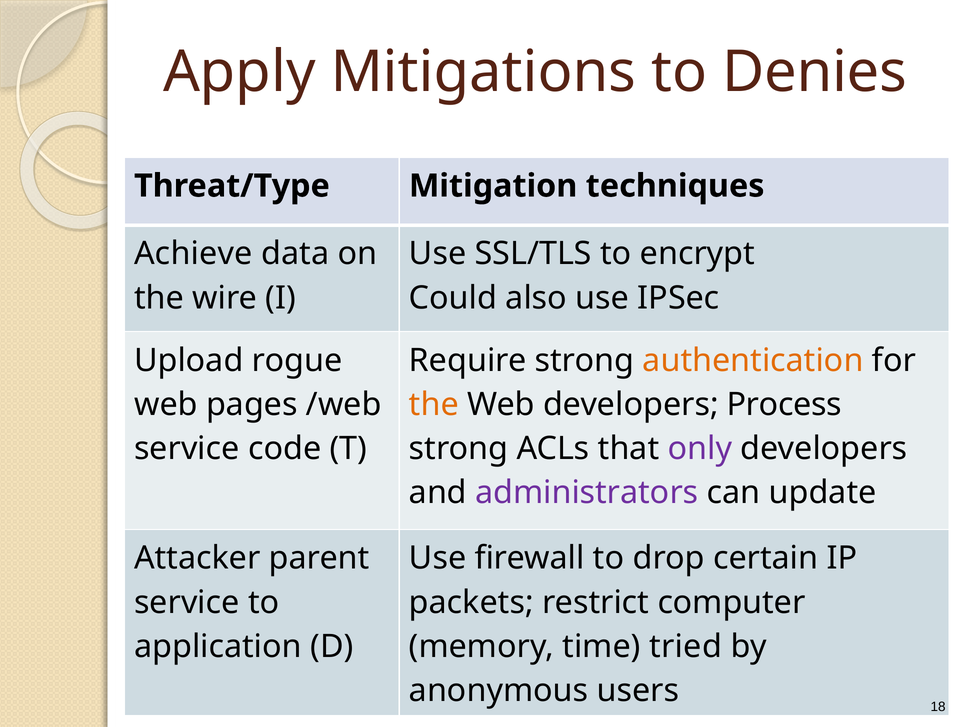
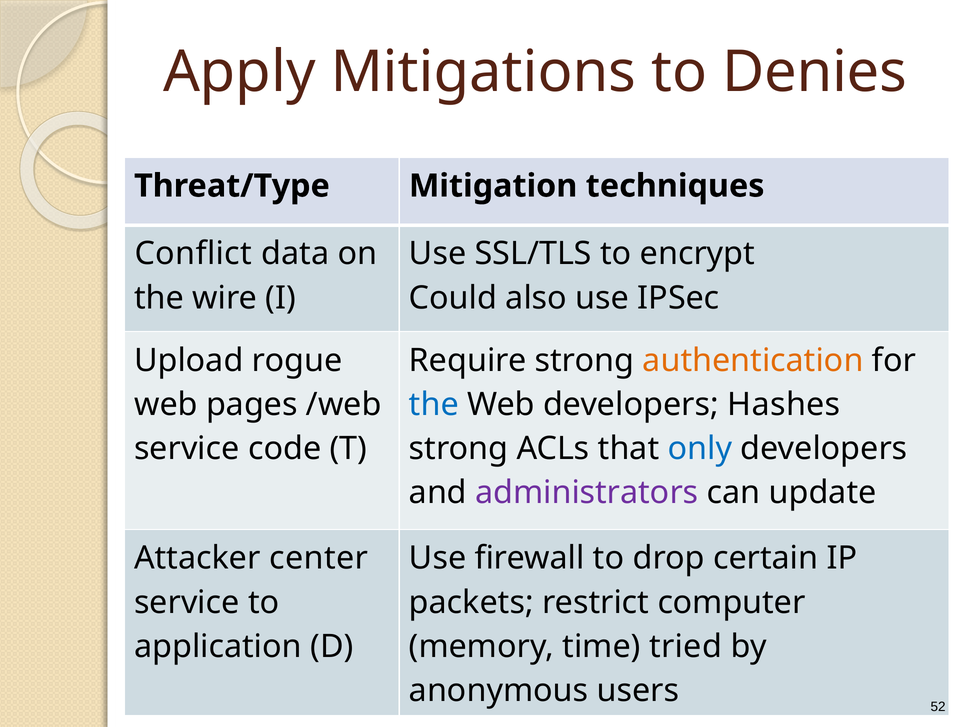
Achieve: Achieve -> Conflict
the at (434, 405) colour: orange -> blue
Process: Process -> Hashes
only colour: purple -> blue
parent: parent -> center
18: 18 -> 52
